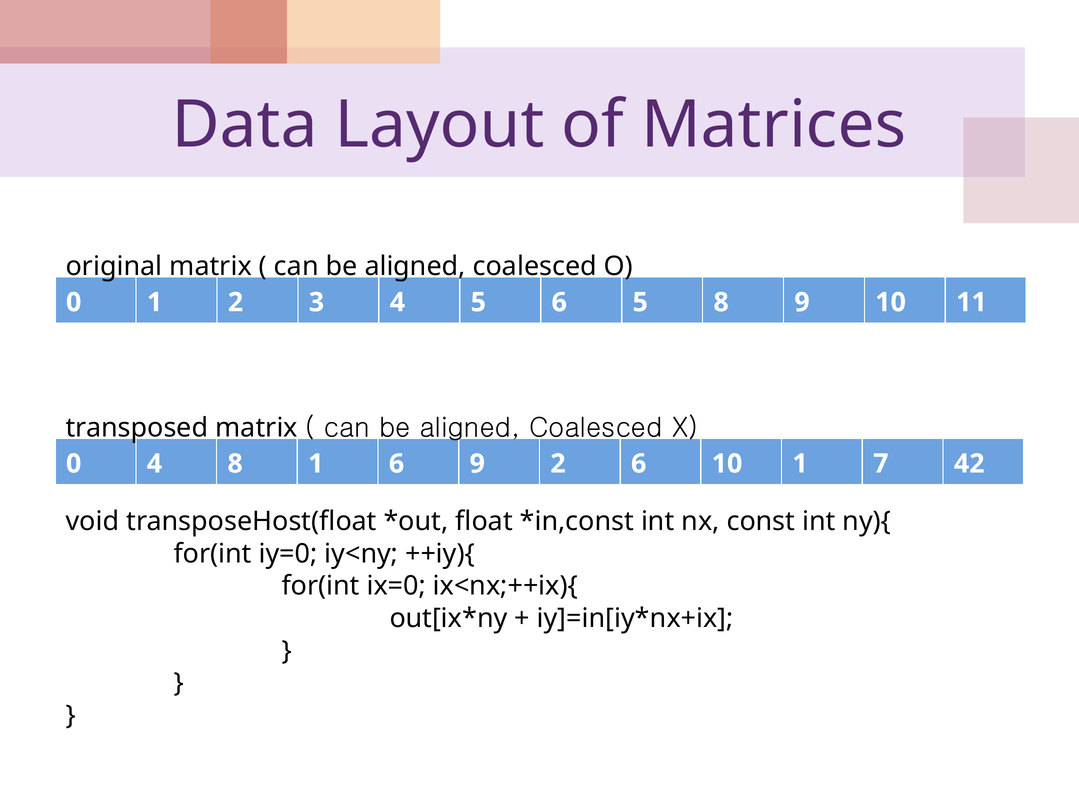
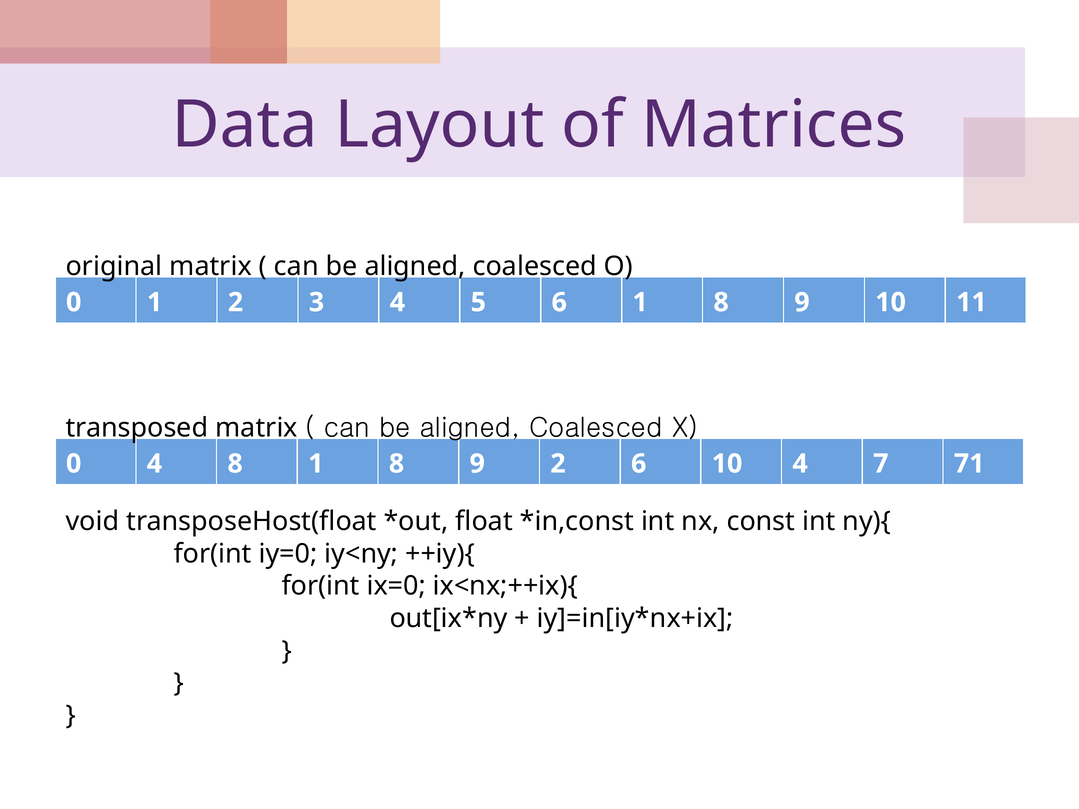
6 5: 5 -> 1
8 1 6: 6 -> 8
10 1: 1 -> 4
42: 42 -> 71
